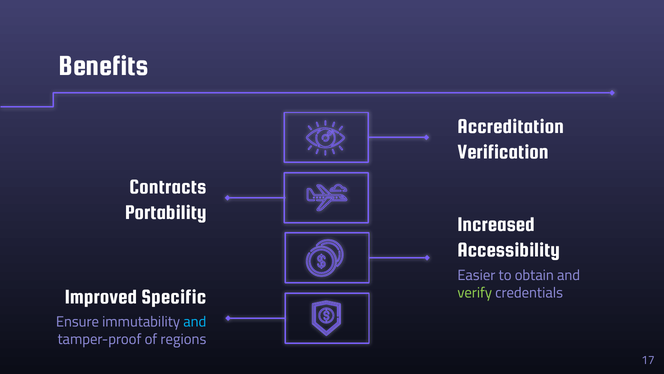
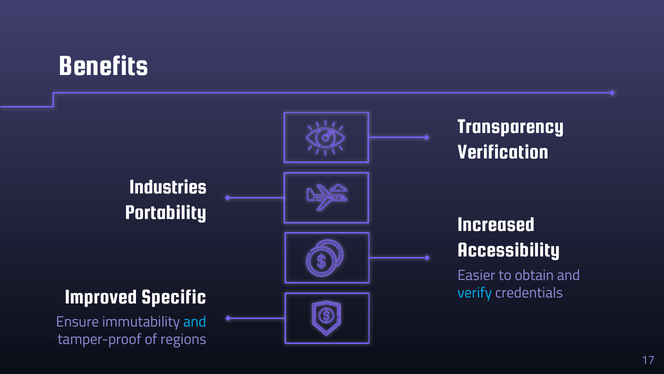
Accreditation: Accreditation -> Transparency
Contracts: Contracts -> Industries
verify colour: light green -> light blue
